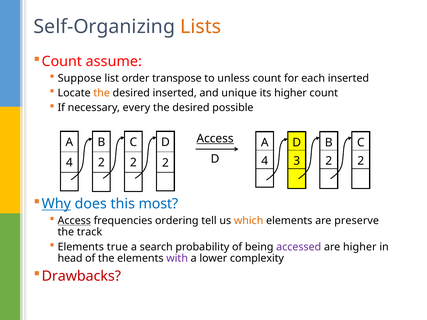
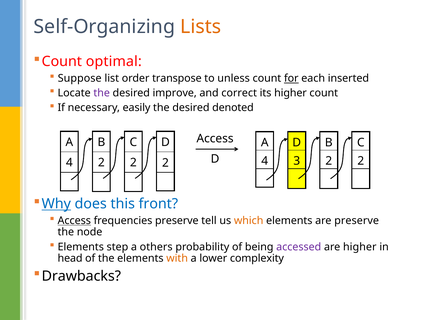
assume: assume -> optimal
for underline: none -> present
the at (102, 93) colour: orange -> purple
desired inserted: inserted -> improve
unique: unique -> correct
every: every -> easily
possible: possible -> denoted
Access at (215, 139) underline: present -> none
most: most -> front
frequencies ordering: ordering -> preserve
track: track -> node
true: true -> step
search: search -> others
with colour: purple -> orange
Drawbacks colour: red -> black
